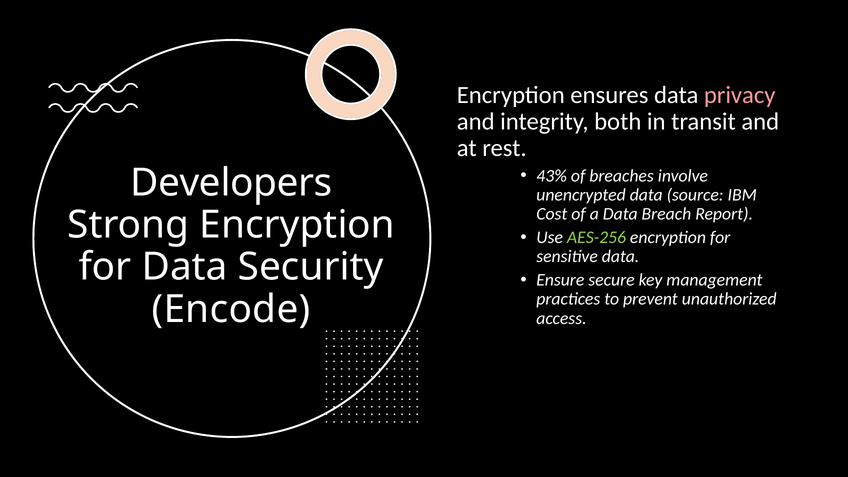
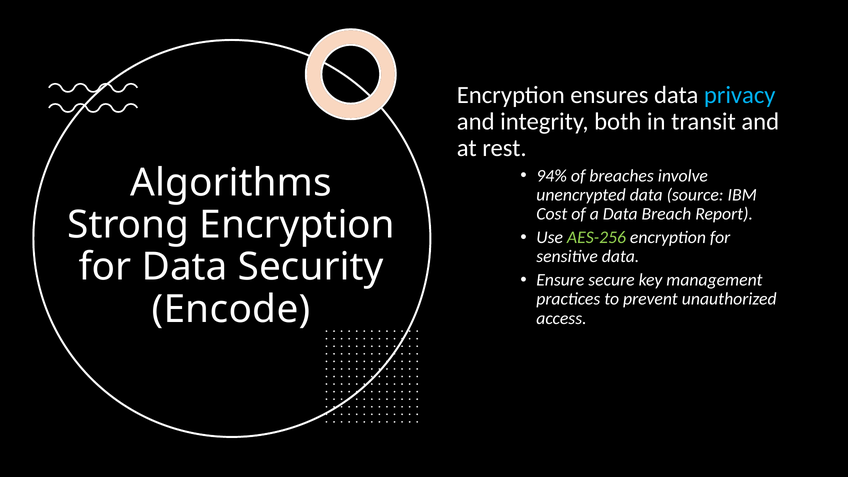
privacy colour: pink -> light blue
43%: 43% -> 94%
Developers: Developers -> Algorithms
